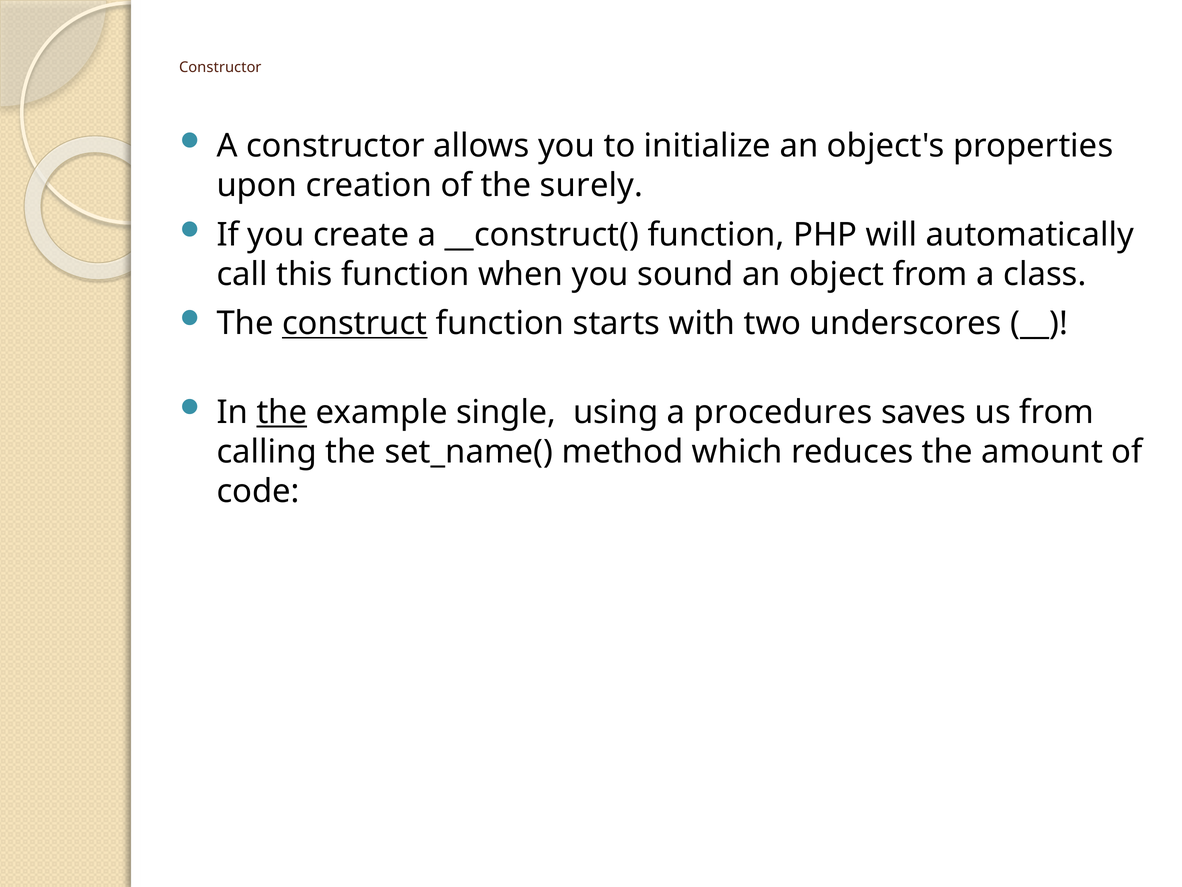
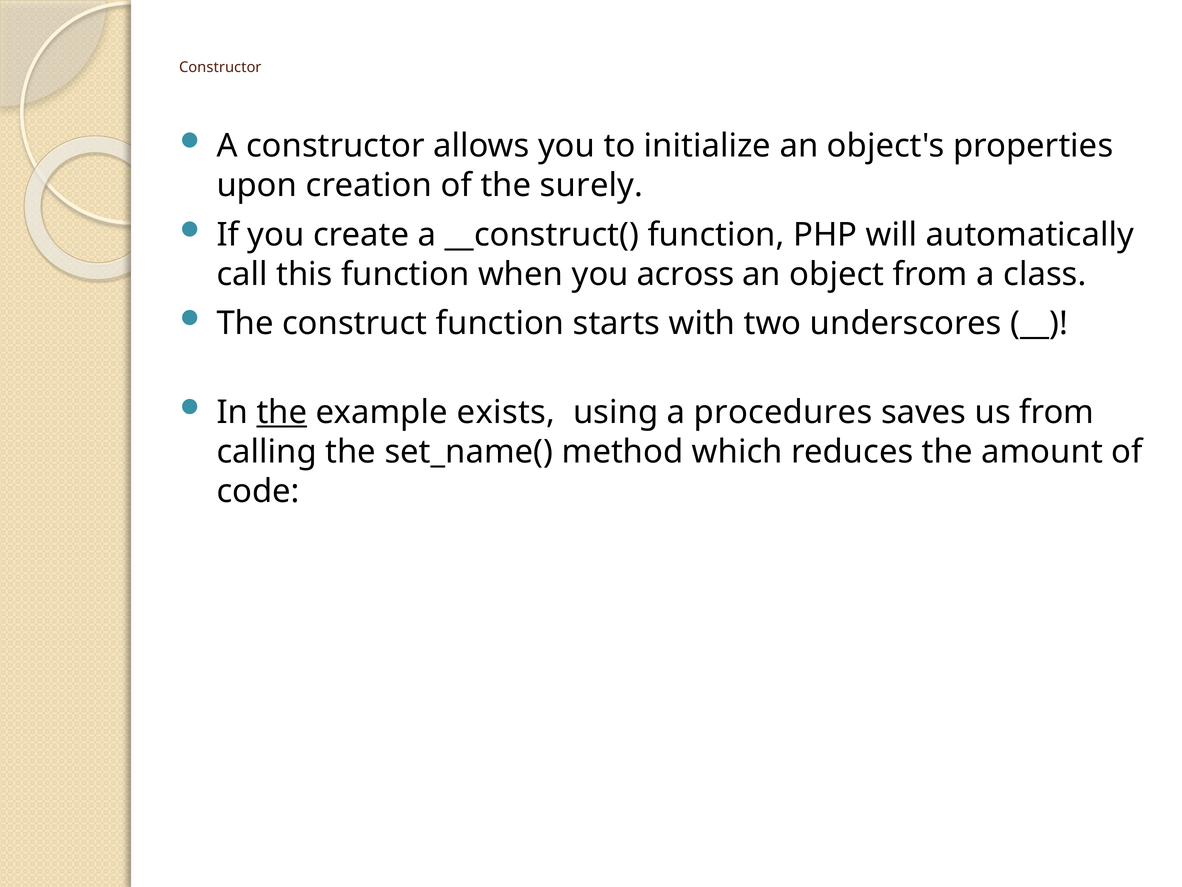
sound: sound -> across
construct underline: present -> none
single: single -> exists
